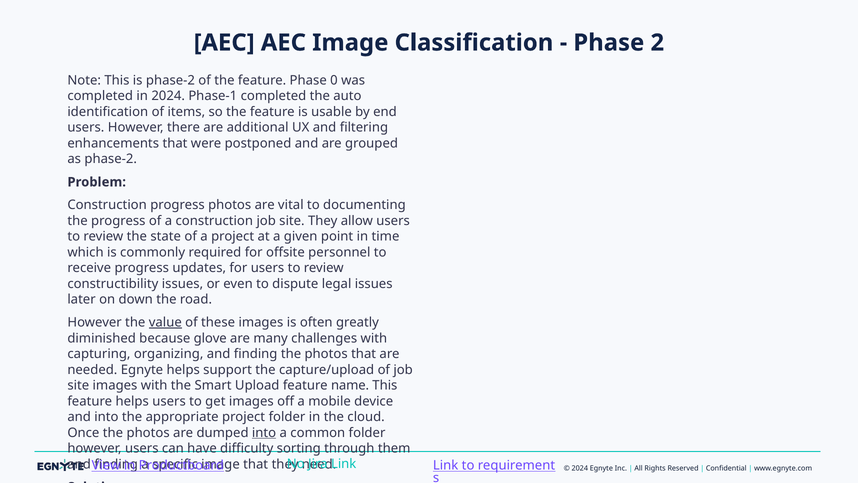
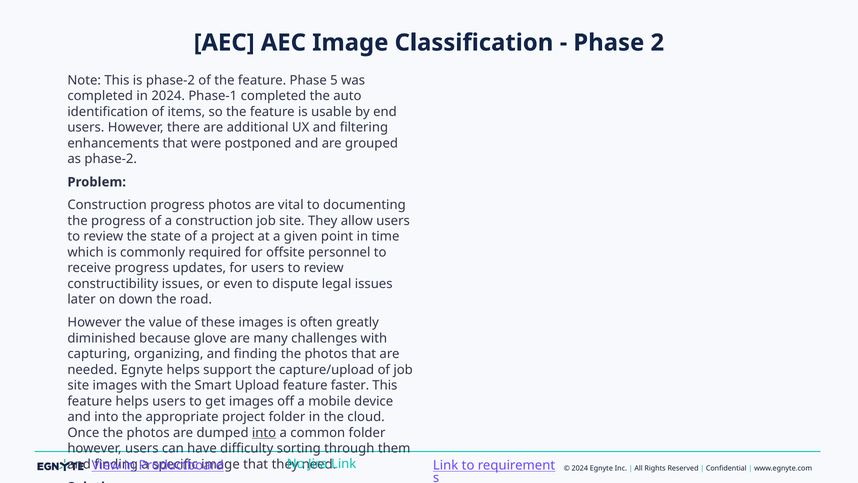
0: 0 -> 5
value underline: present -> none
name: name -> faster
